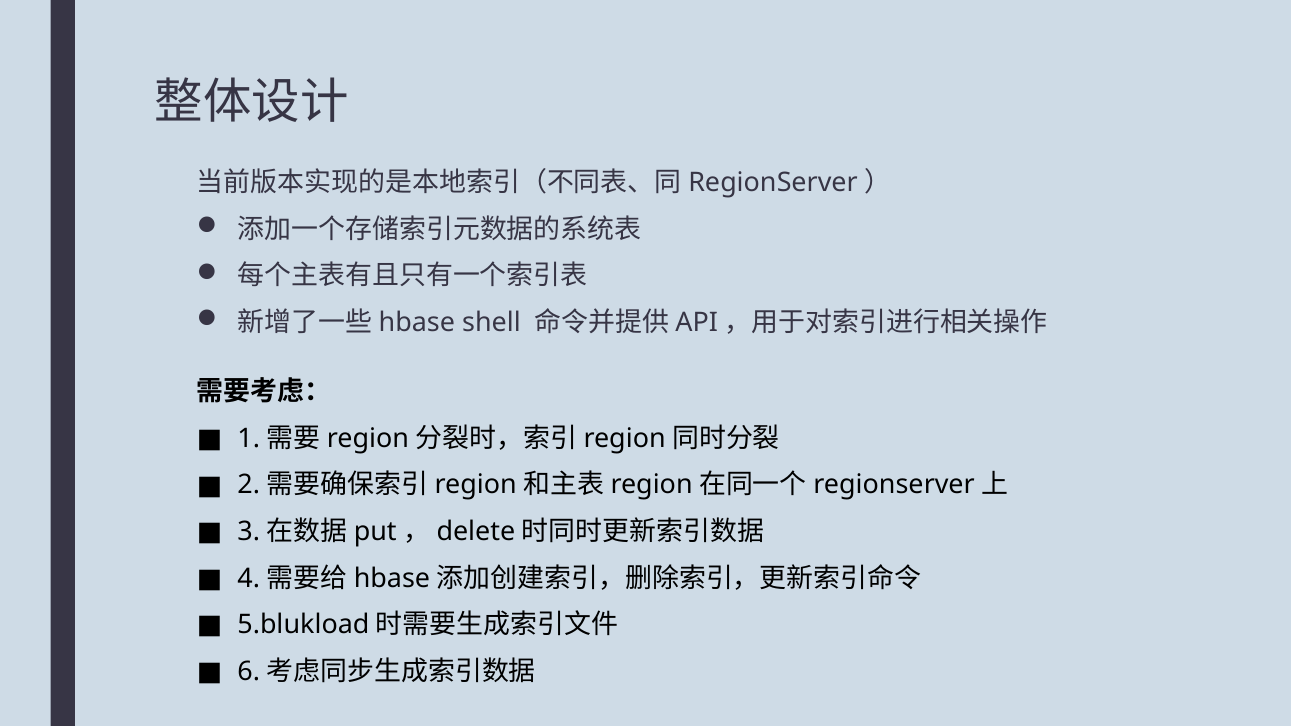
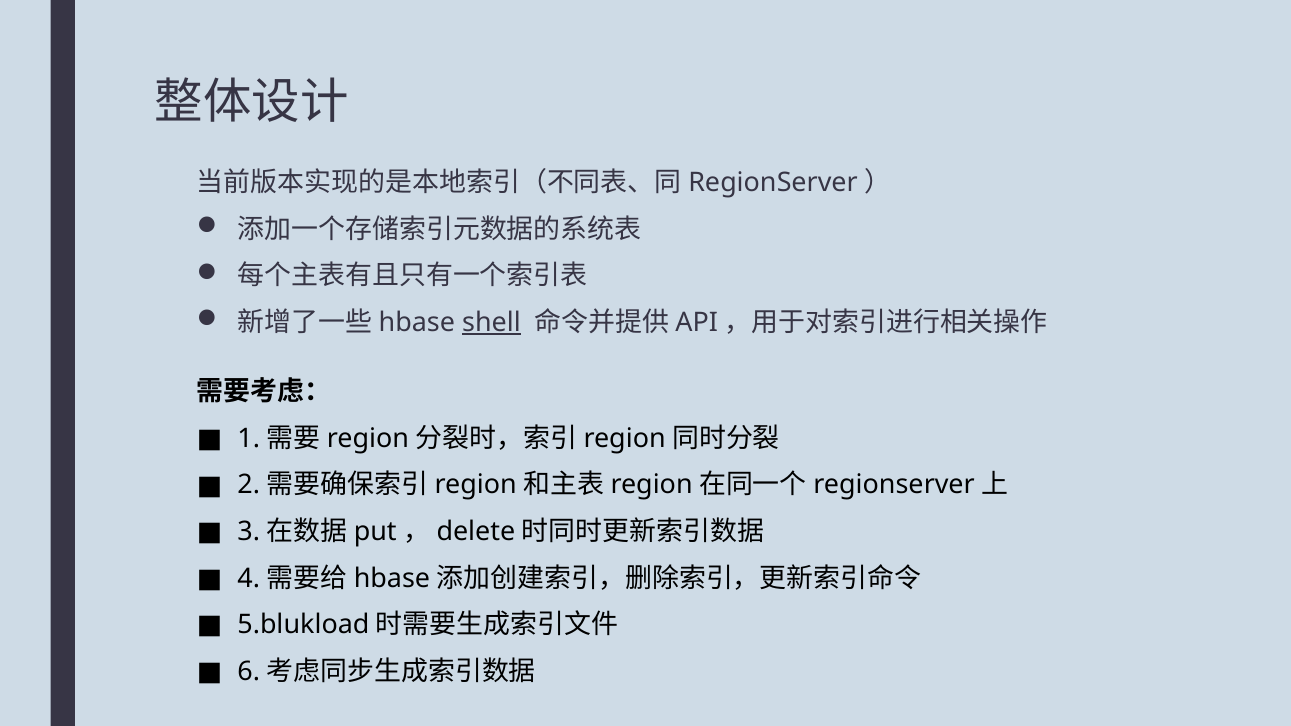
shell underline: none -> present
